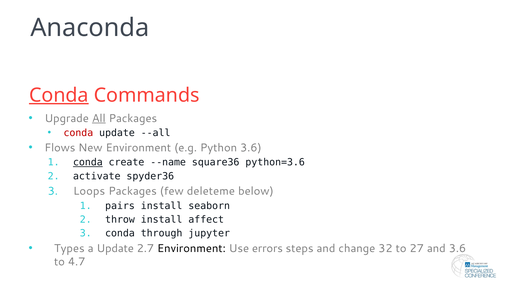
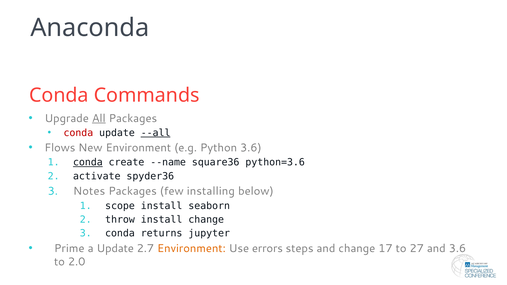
Conda at (59, 95) underline: present -> none
--all underline: none -> present
Loops: Loops -> Notes
deleteme: deleteme -> installing
pairs: pairs -> scope
install affect: affect -> change
through: through -> returns
Types: Types -> Prime
Environment at (191, 249) colour: black -> orange
32: 32 -> 17
4.7: 4.7 -> 2.0
